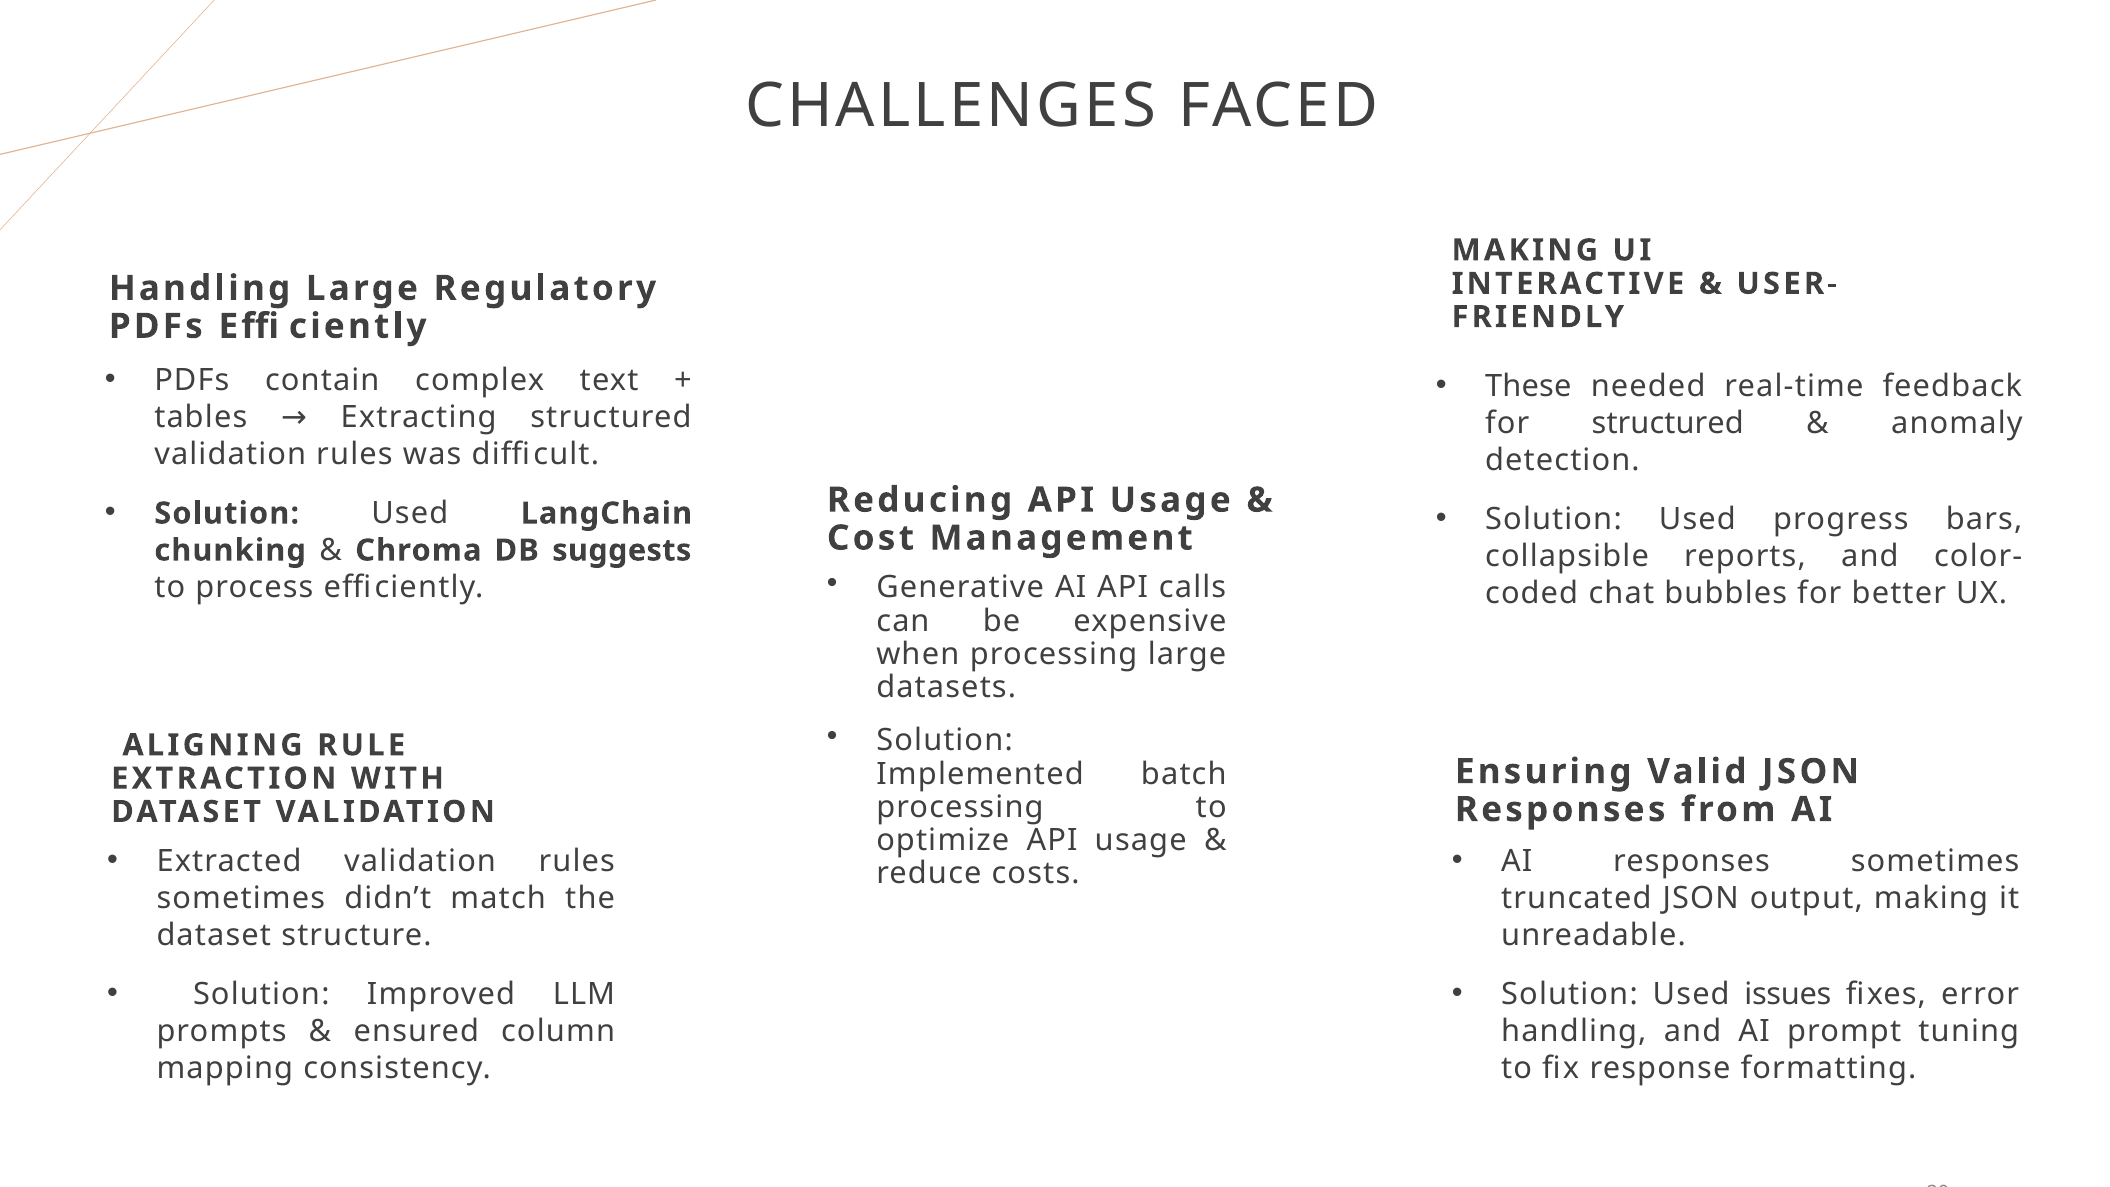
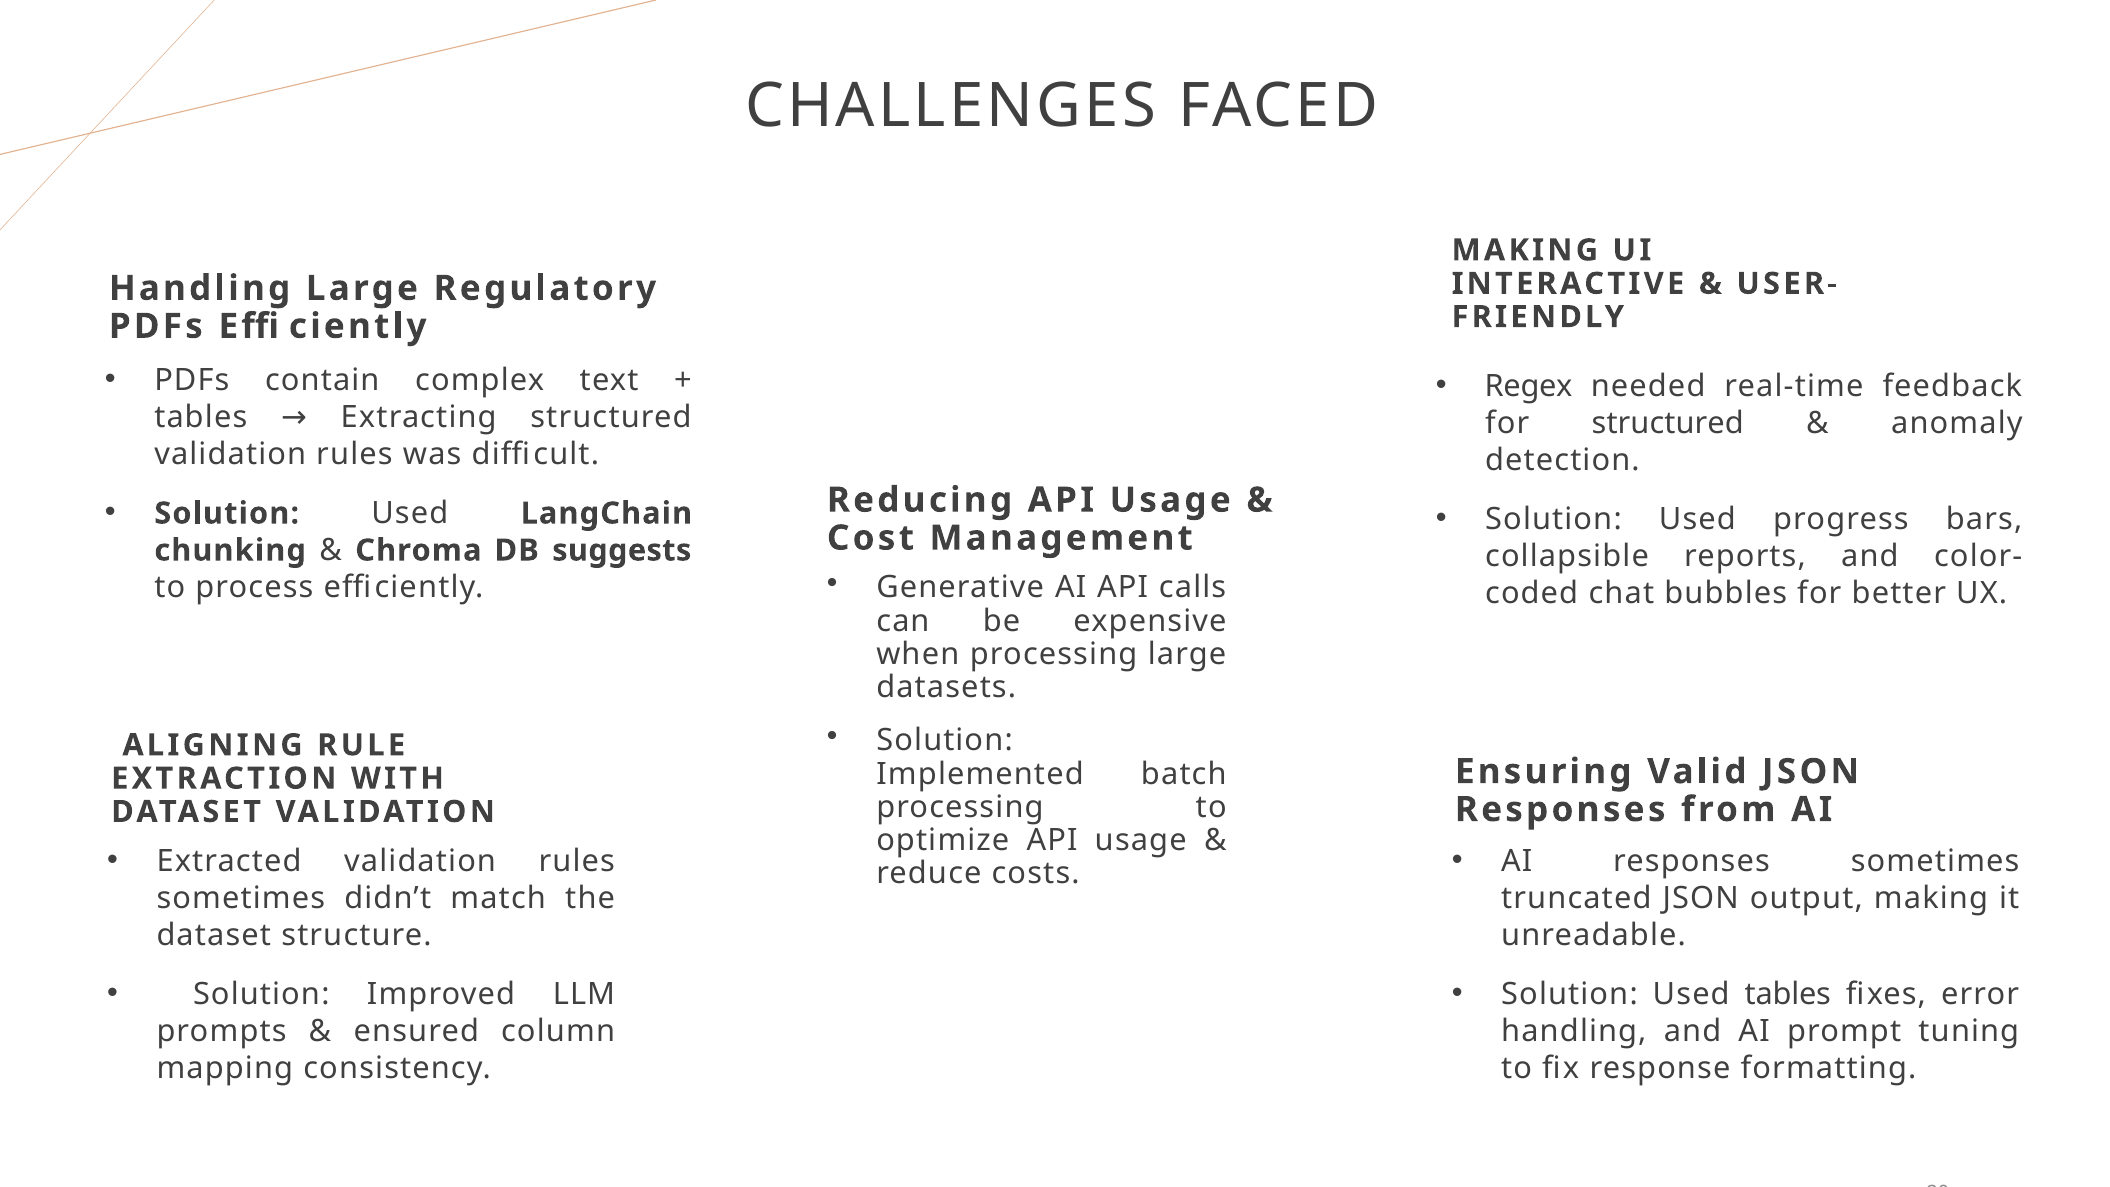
These: These -> Regex
Used issues: issues -> tables
